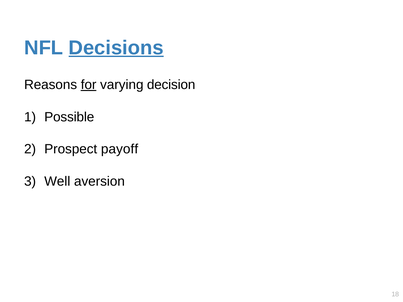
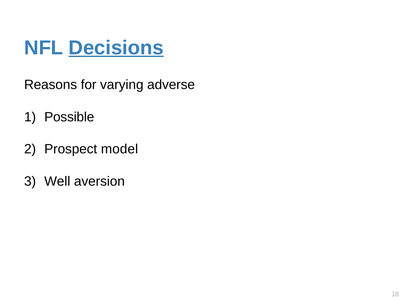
for underline: present -> none
decision: decision -> adverse
payoff: payoff -> model
